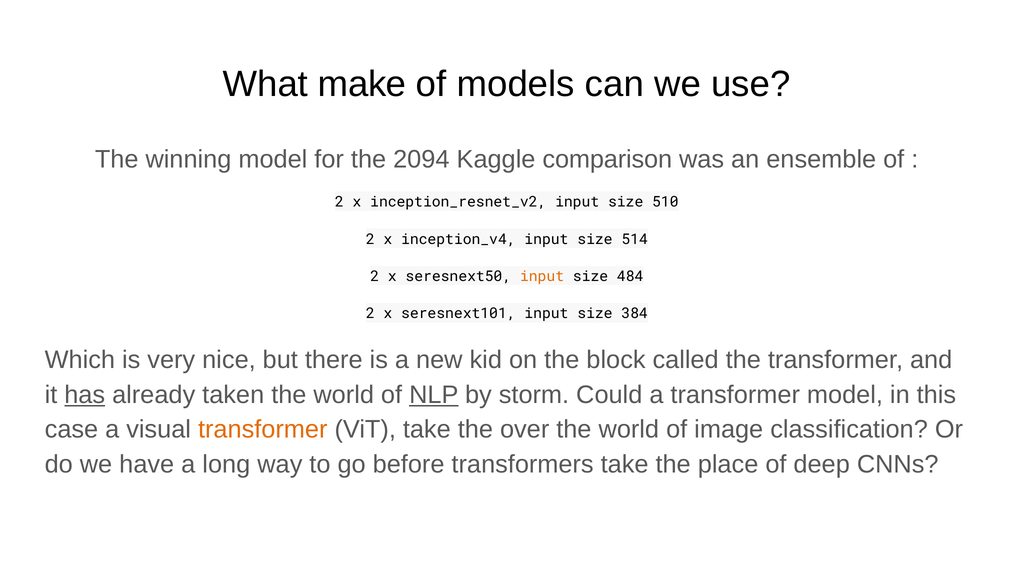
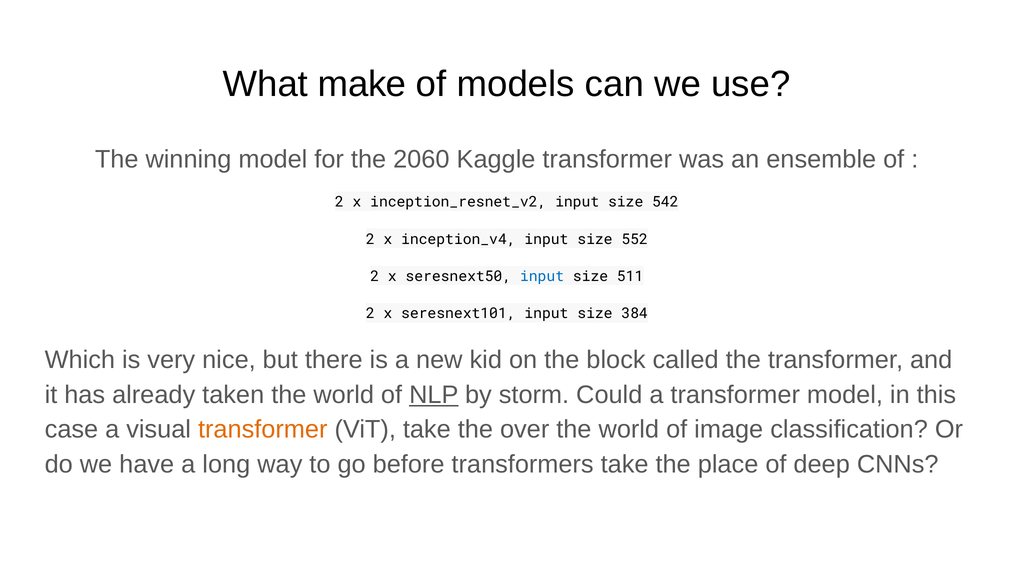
2094: 2094 -> 2060
Kaggle comparison: comparison -> transformer
510: 510 -> 542
514: 514 -> 552
input at (542, 277) colour: orange -> blue
484: 484 -> 511
has underline: present -> none
